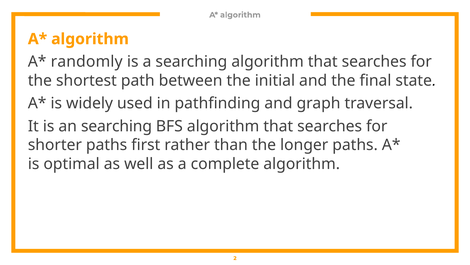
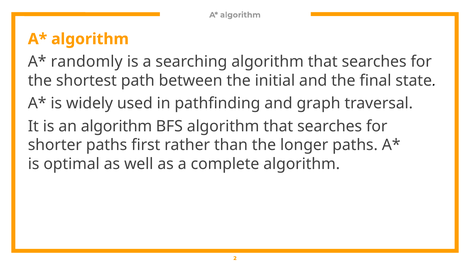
an searching: searching -> algorithm
